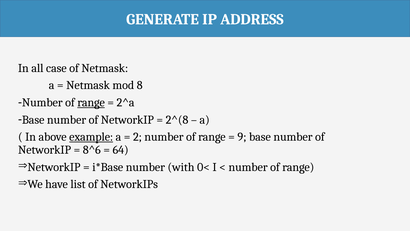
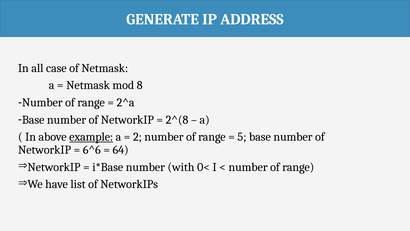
range at (91, 102) underline: present -> none
9: 9 -> 5
8^6: 8^6 -> 6^6
